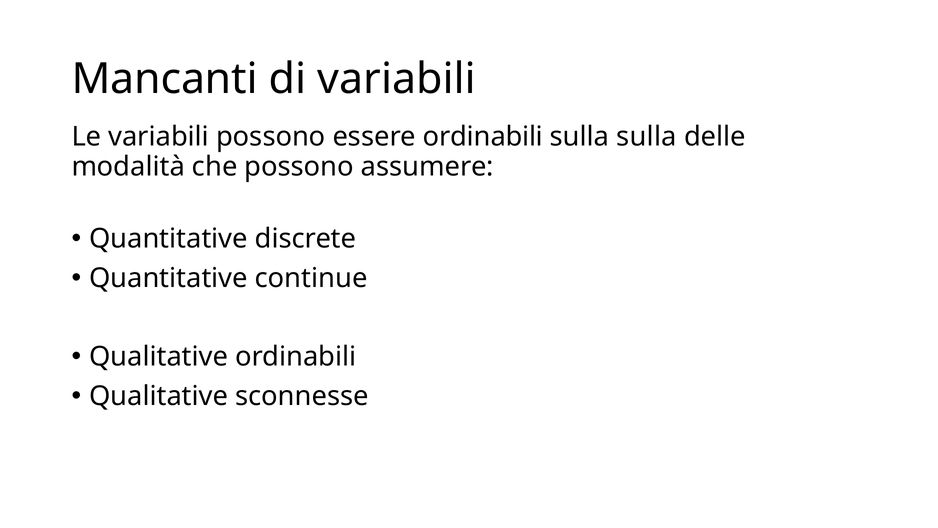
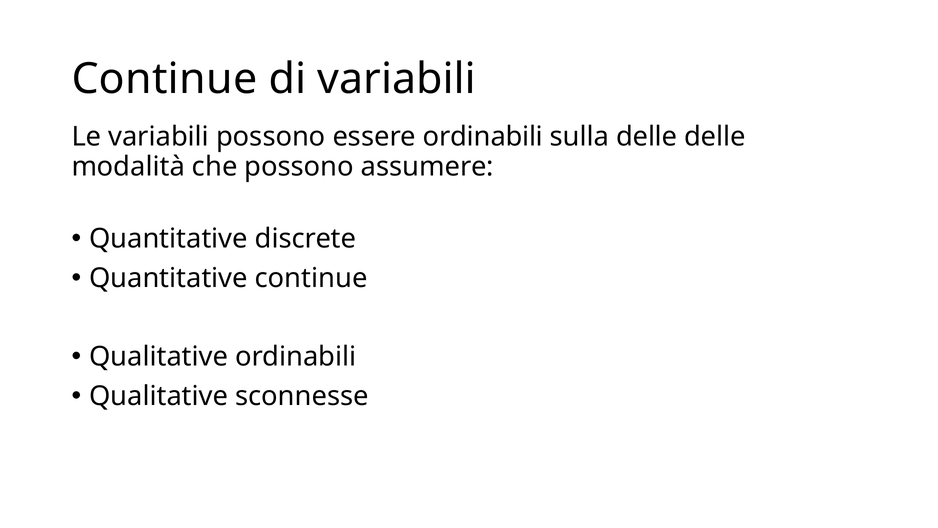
Mancanti at (165, 79): Mancanti -> Continue
sulla sulla: sulla -> delle
